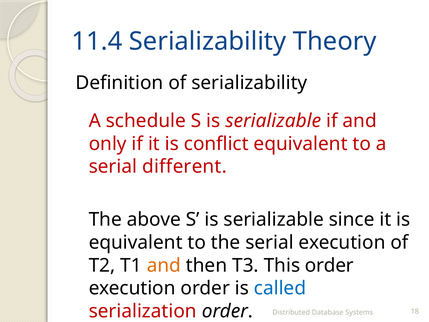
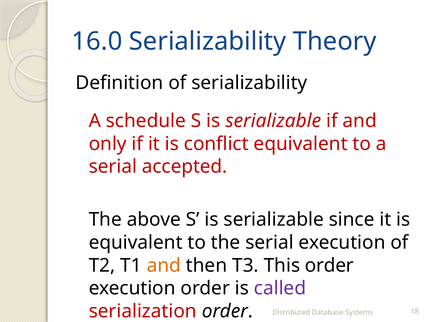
11.4: 11.4 -> 16.0
different: different -> accepted
called colour: blue -> purple
